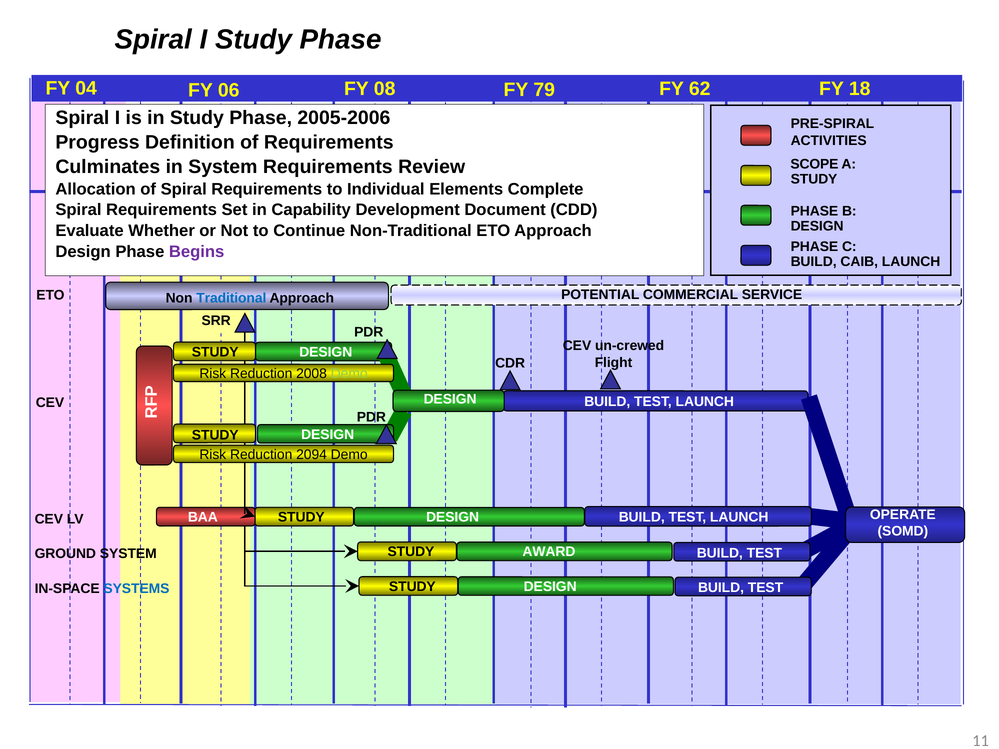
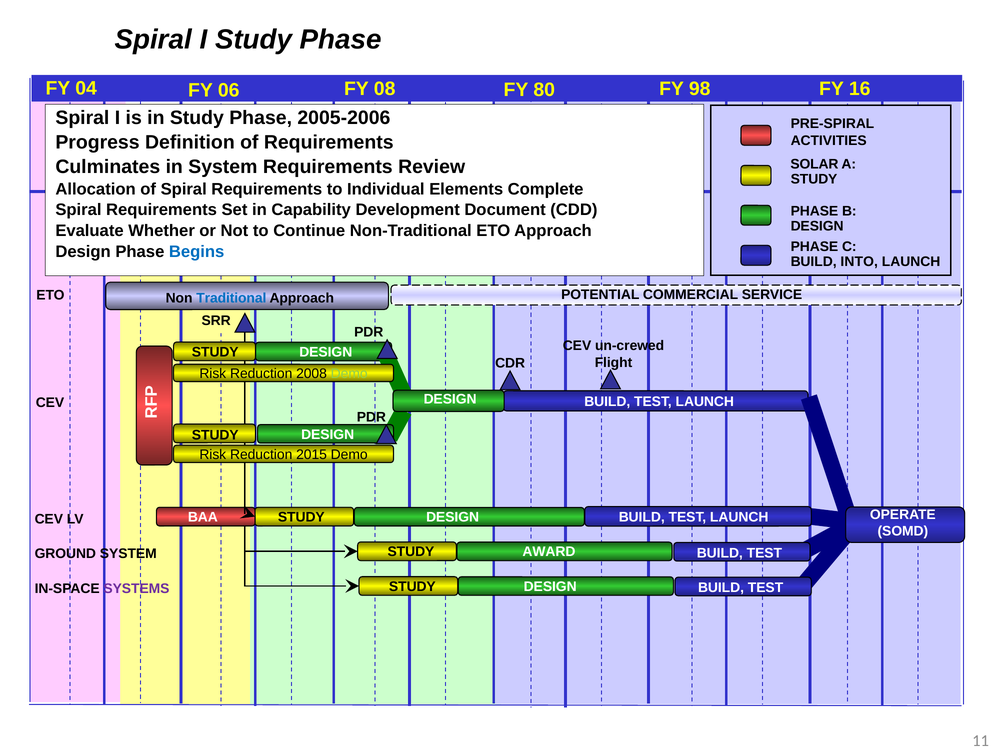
62: 62 -> 98
18: 18 -> 16
79: 79 -> 80
SCOPE: SCOPE -> SOLAR
Begins colour: purple -> blue
CAIB: CAIB -> INTO
2094: 2094 -> 2015
SYSTEMS colour: blue -> purple
